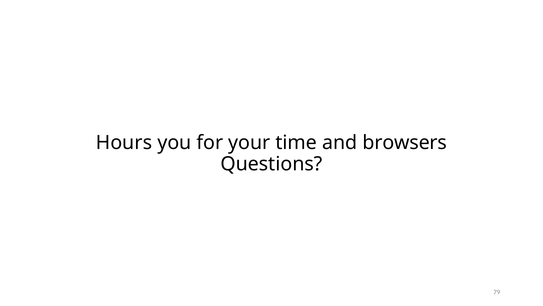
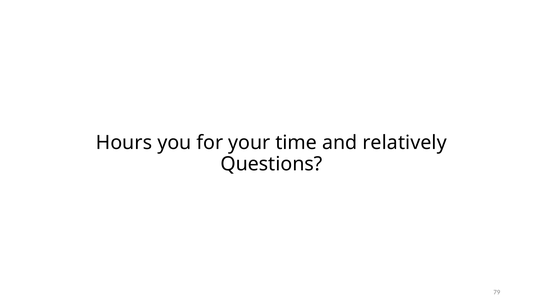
browsers: browsers -> relatively
